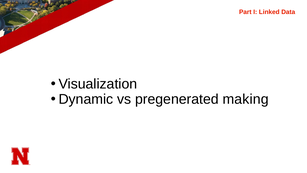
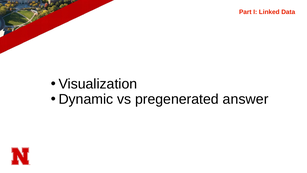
making: making -> answer
